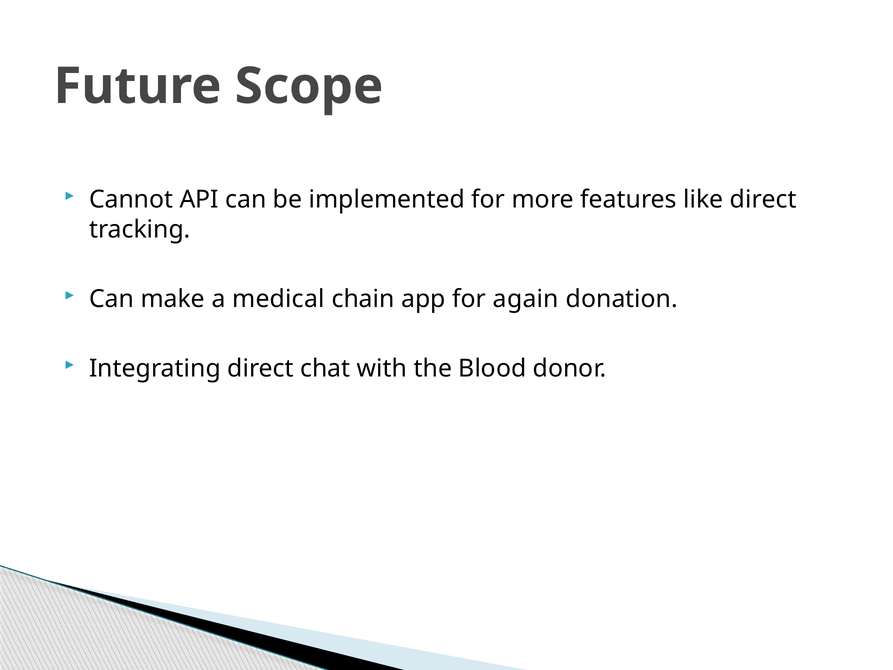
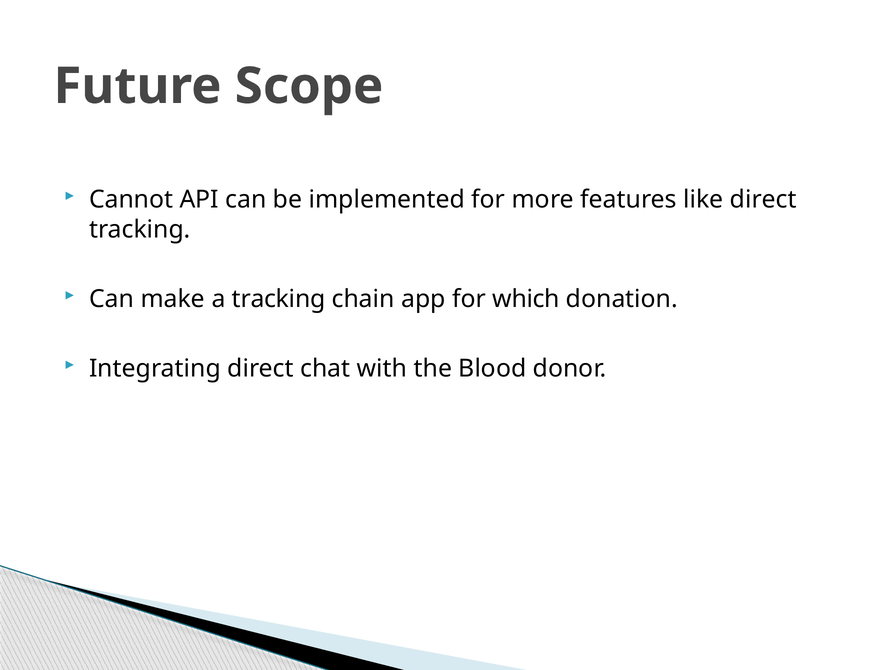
a medical: medical -> tracking
again: again -> which
